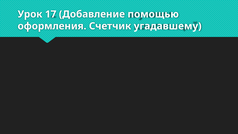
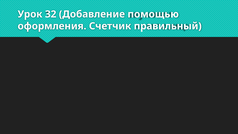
17: 17 -> 32
угадавшему: угадавшему -> правильный
